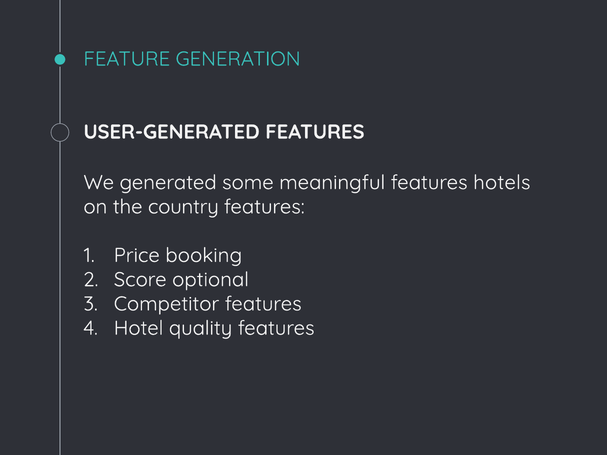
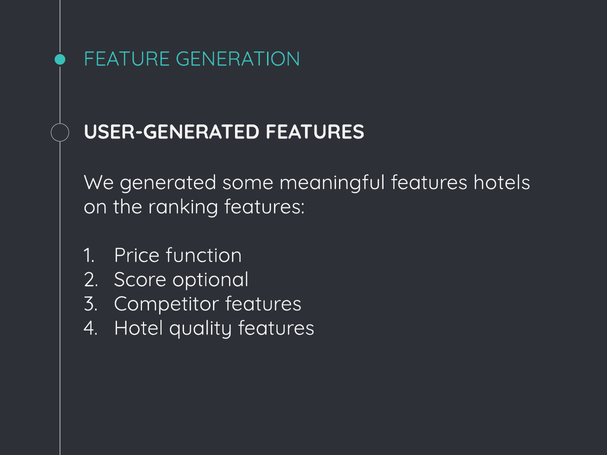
country: country -> ranking
booking: booking -> function
